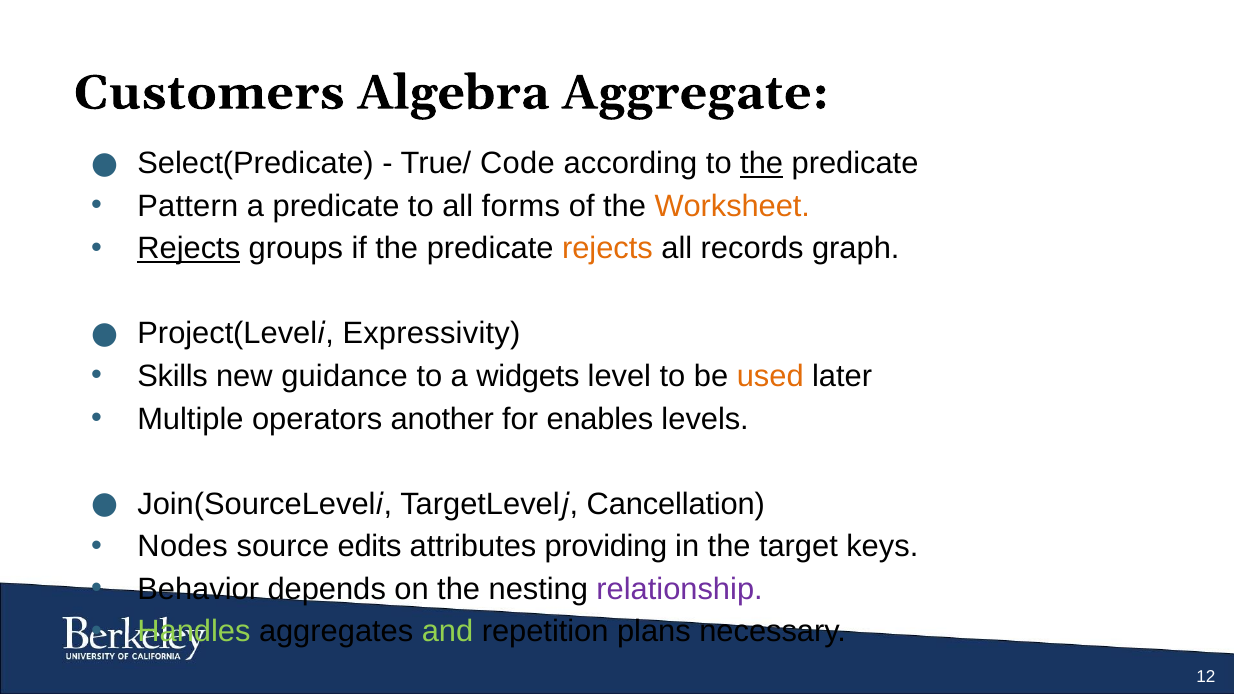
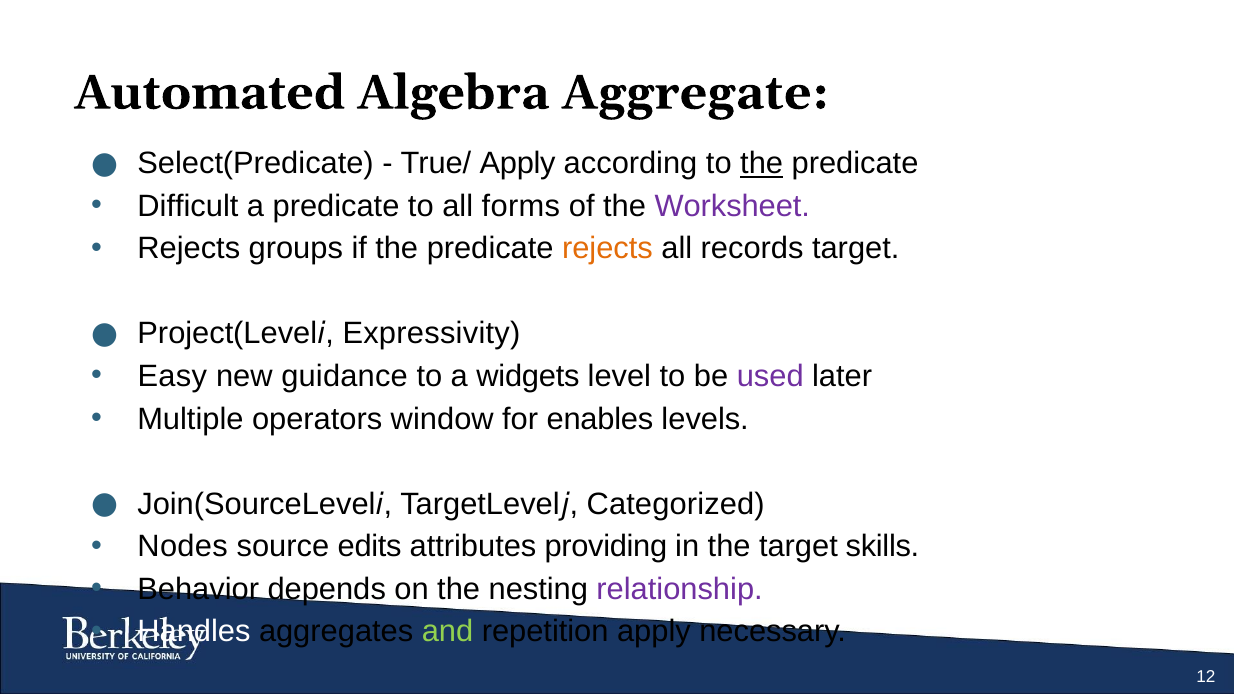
Customers: Customers -> Automated
True/ Code: Code -> Apply
Pattern: Pattern -> Difficult
Worksheet colour: orange -> purple
Rejects at (189, 249) underline: present -> none
records graph: graph -> target
Skills: Skills -> Easy
used colour: orange -> purple
another: another -> window
Cancellation: Cancellation -> Categorized
keys: keys -> skills
Handles colour: light green -> white
repetition plans: plans -> apply
